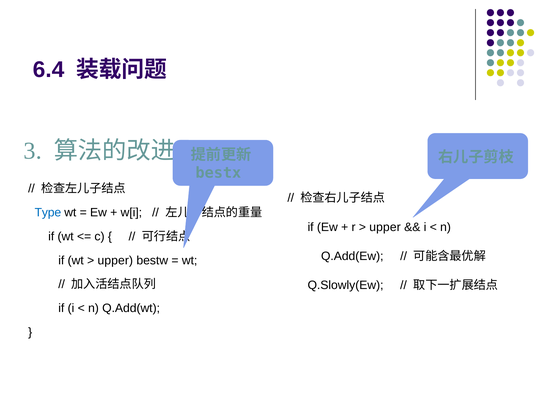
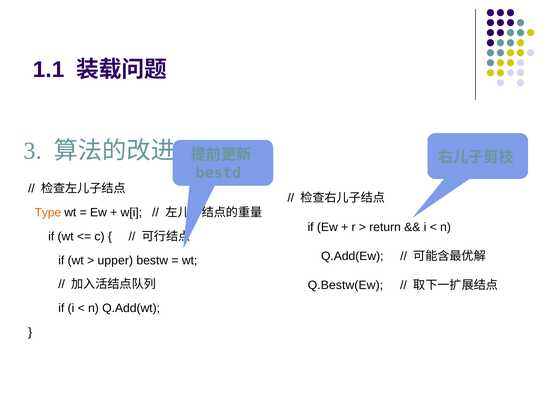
6.4: 6.4 -> 1.1
bestx: bestx -> bestd
Type colour: blue -> orange
upper at (385, 227): upper -> return
Q.Slowly(Ew: Q.Slowly(Ew -> Q.Bestw(Ew
